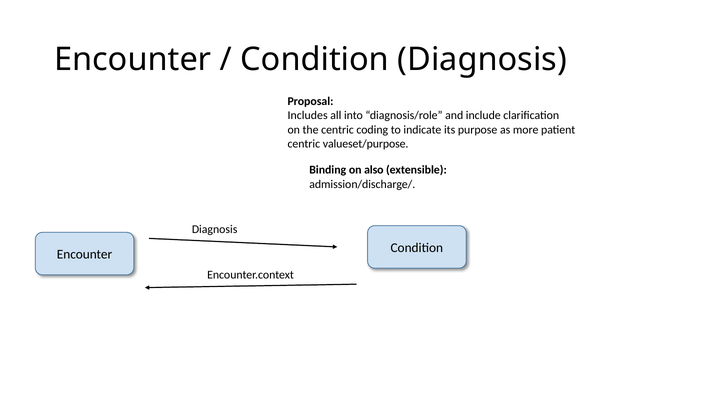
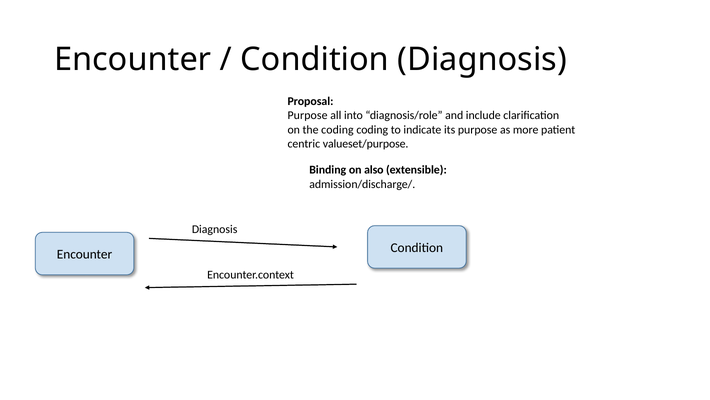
Includes at (308, 115): Includes -> Purpose
the centric: centric -> coding
